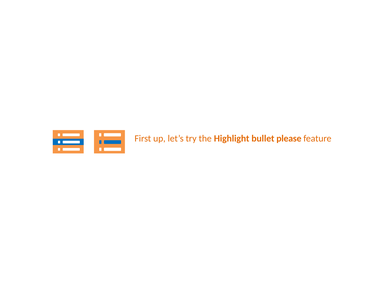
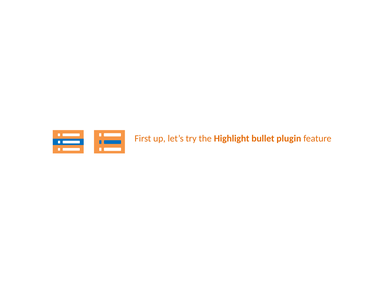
please: please -> plugin
